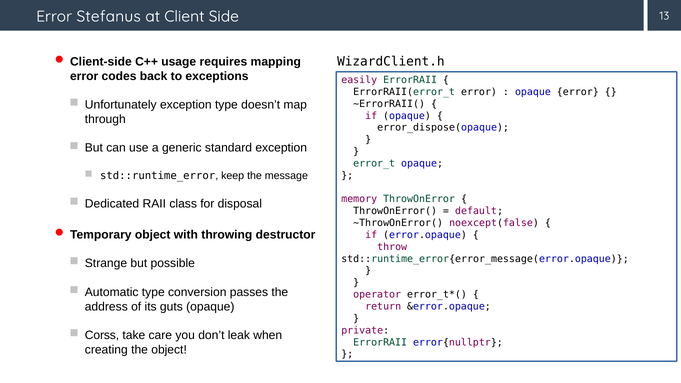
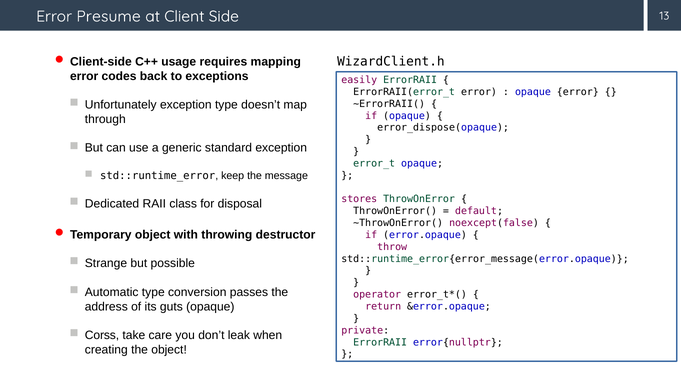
Stefanus: Stefanus -> Presume
memory: memory -> stores
